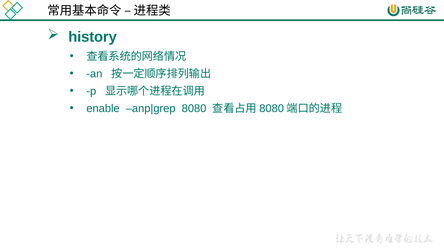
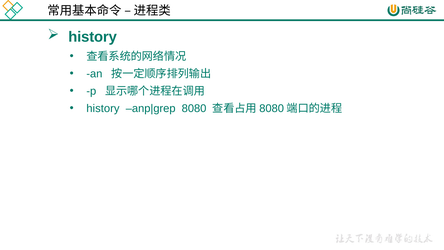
enable at (103, 108): enable -> history
